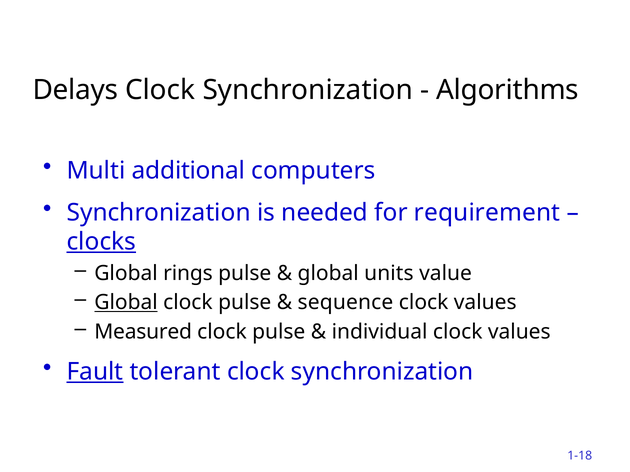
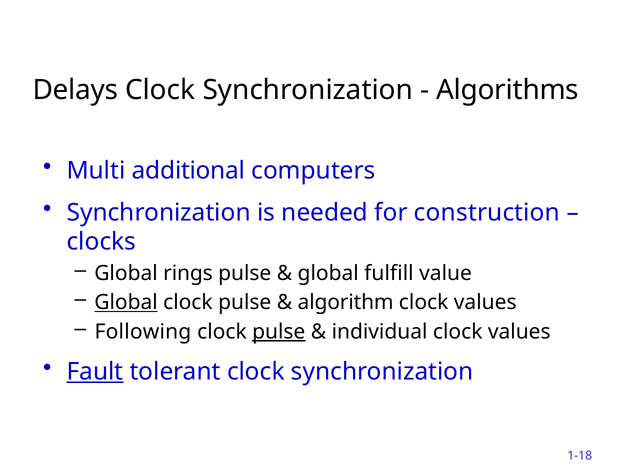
requirement: requirement -> construction
clocks underline: present -> none
units: units -> fulfill
sequence: sequence -> algorithm
Measured: Measured -> Following
pulse at (279, 332) underline: none -> present
